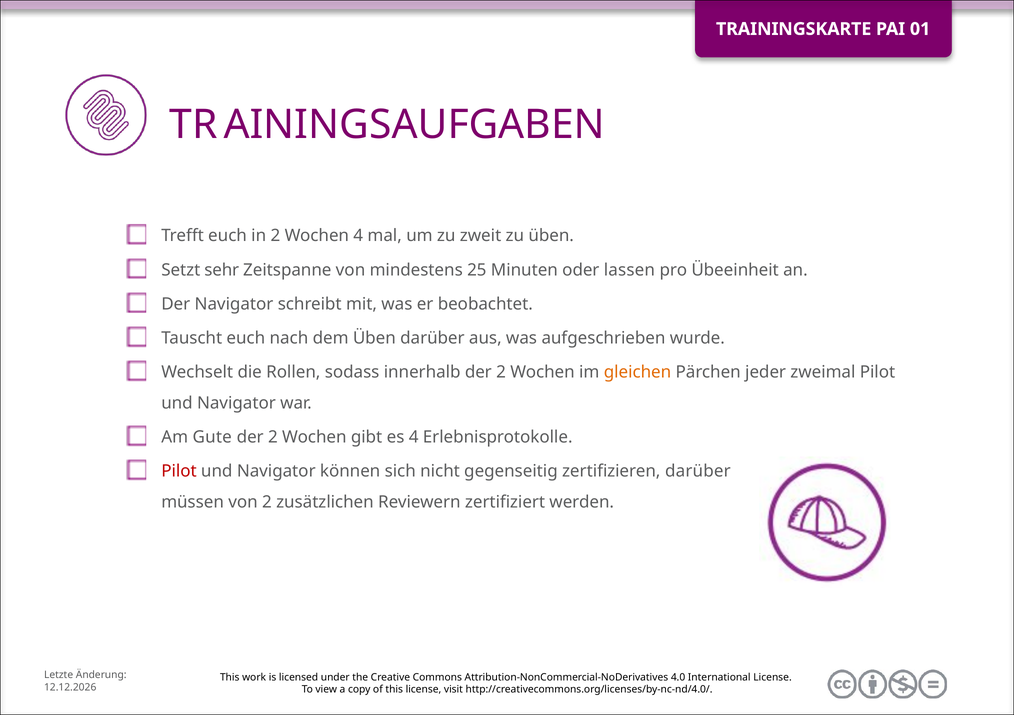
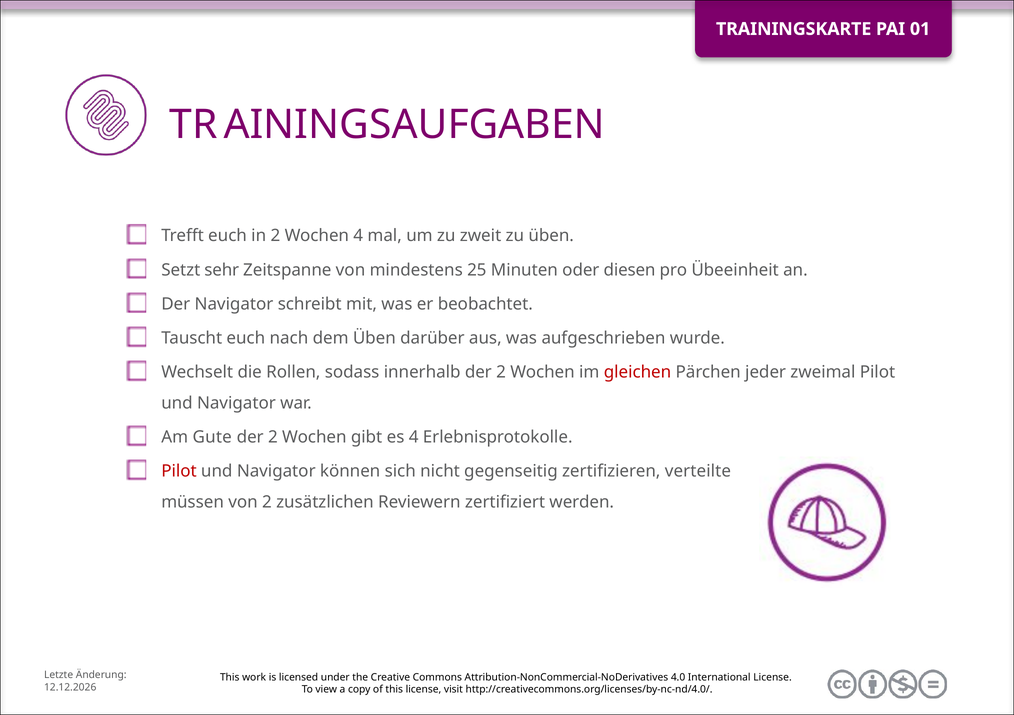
lassen: lassen -> diesen
gleichen colour: orange -> red
zertifizieren darüber: darüber -> verteilte
